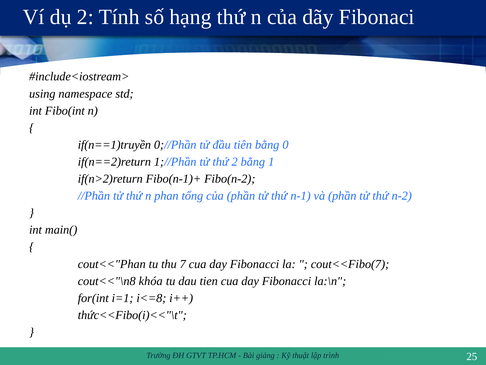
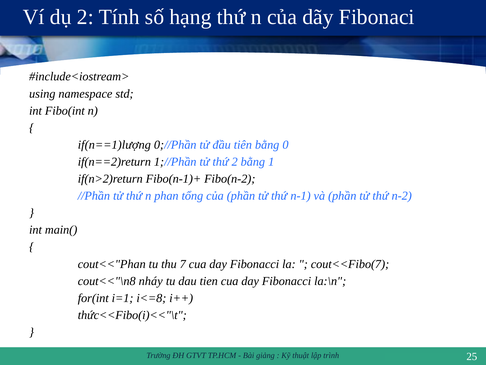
if(n==1)truyền: if(n==1)truyền -> if(n==1)lượng
khóa: khóa -> nháy
